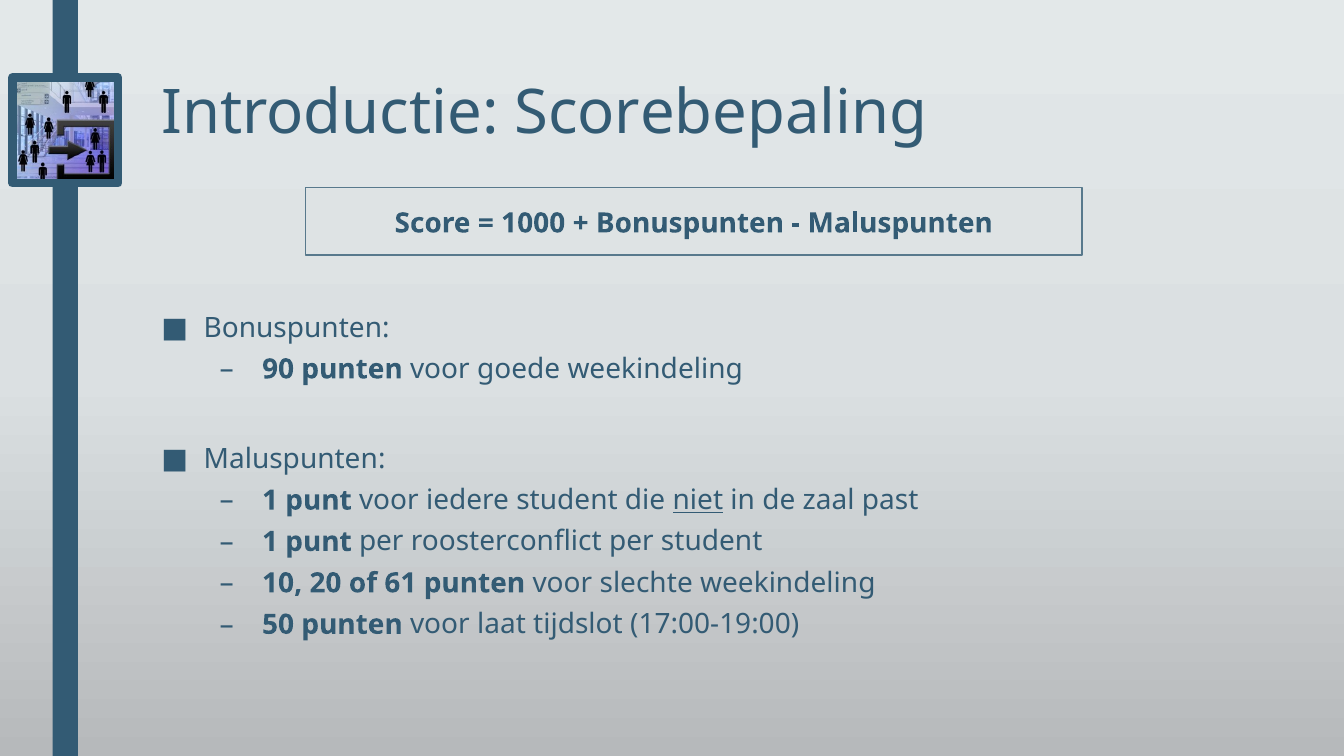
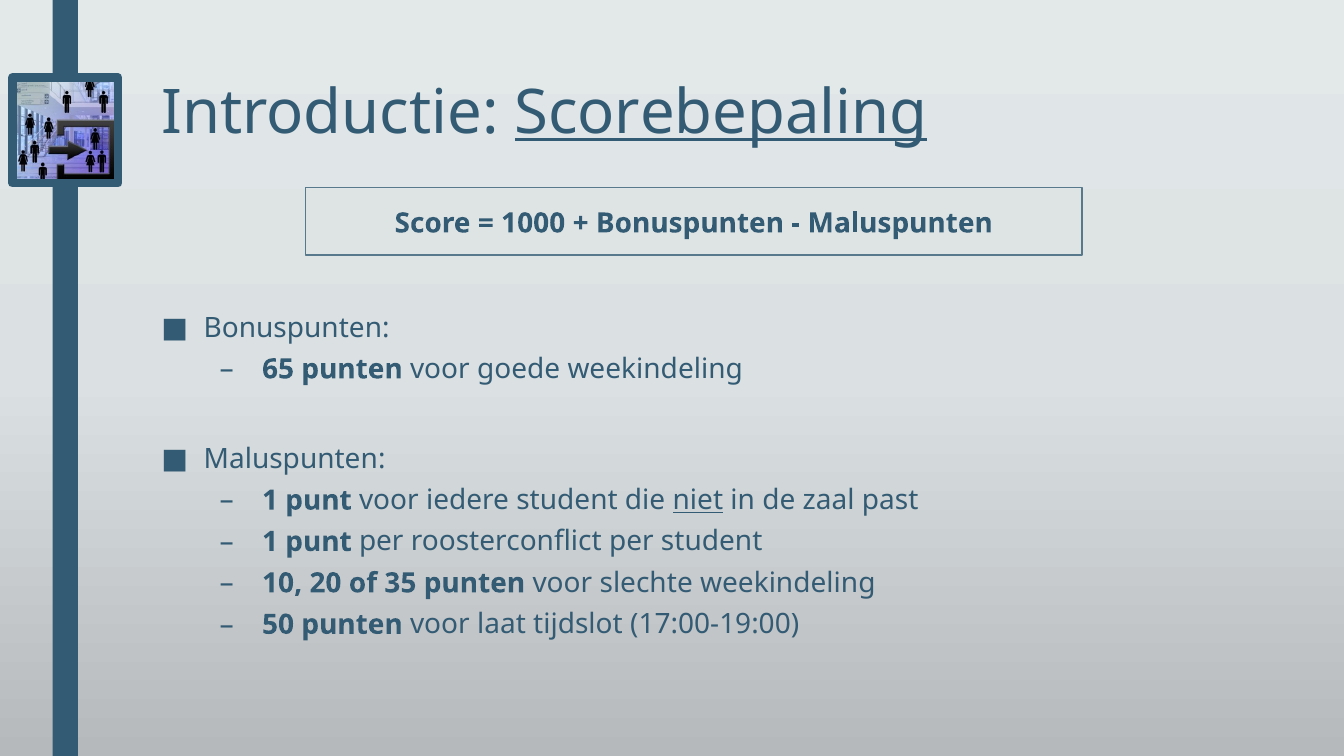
Scorebepaling underline: none -> present
90: 90 -> 65
61: 61 -> 35
